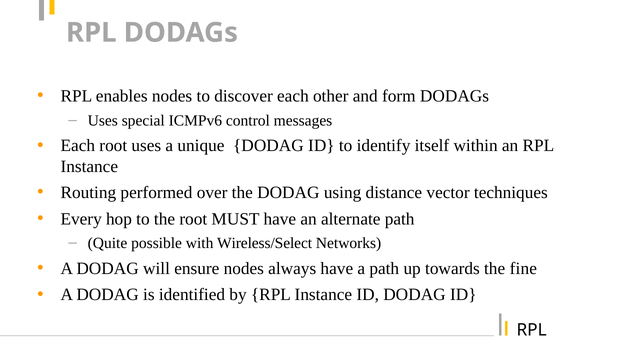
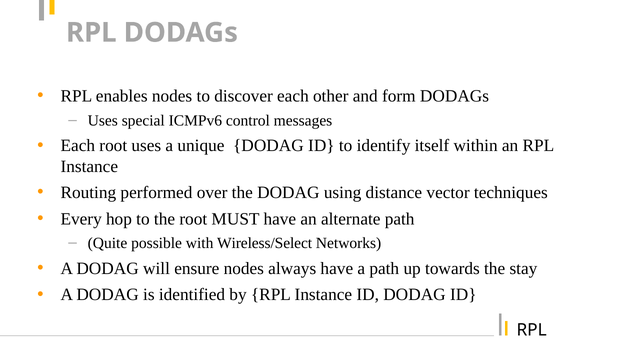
fine: fine -> stay
